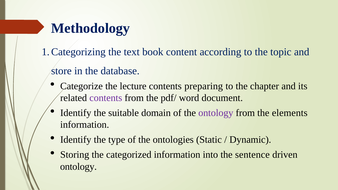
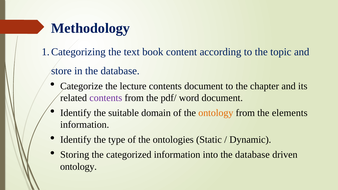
contents preparing: preparing -> document
ontology at (216, 113) colour: purple -> orange
into the sentence: sentence -> database
